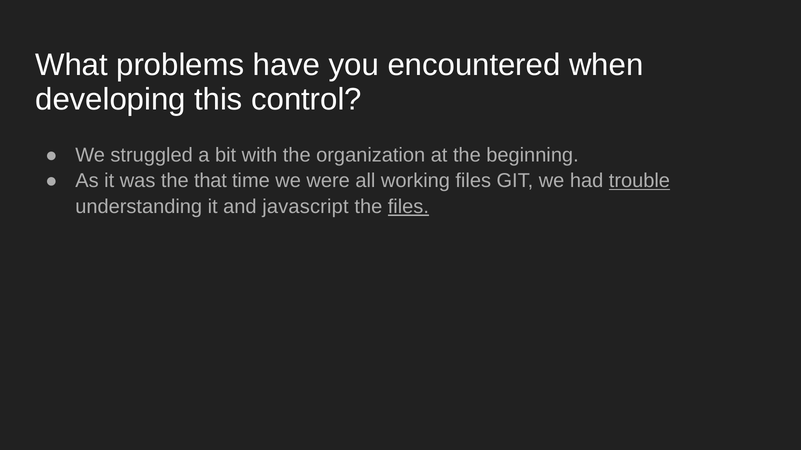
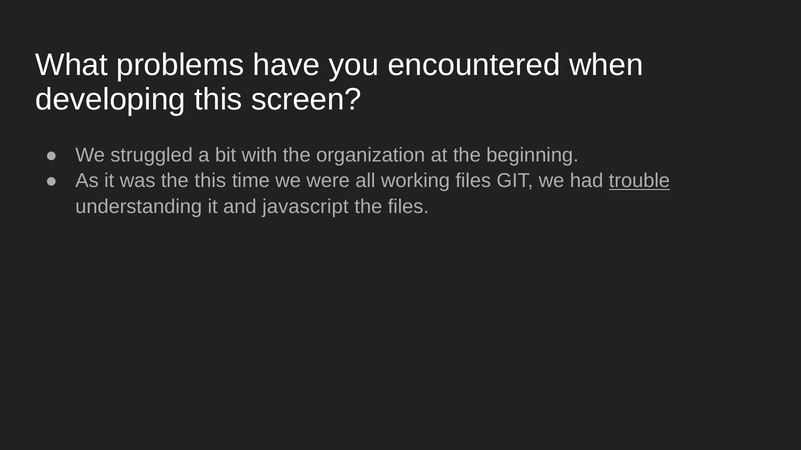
control: control -> screen
the that: that -> this
files at (408, 207) underline: present -> none
